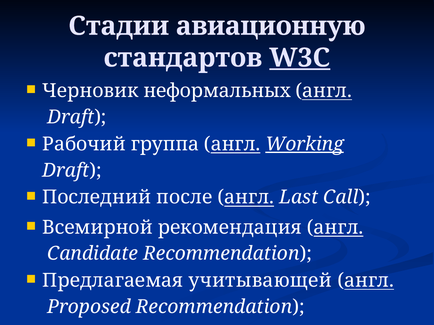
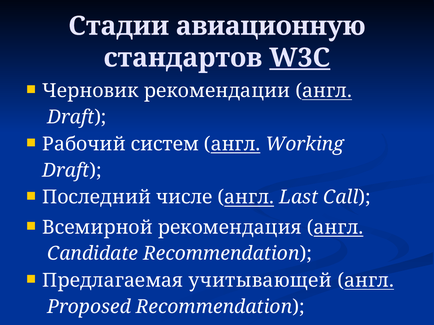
неформальных: неформальных -> рекомендации
группа: группа -> систем
Working underline: present -> none
Последний после: после -> числе
